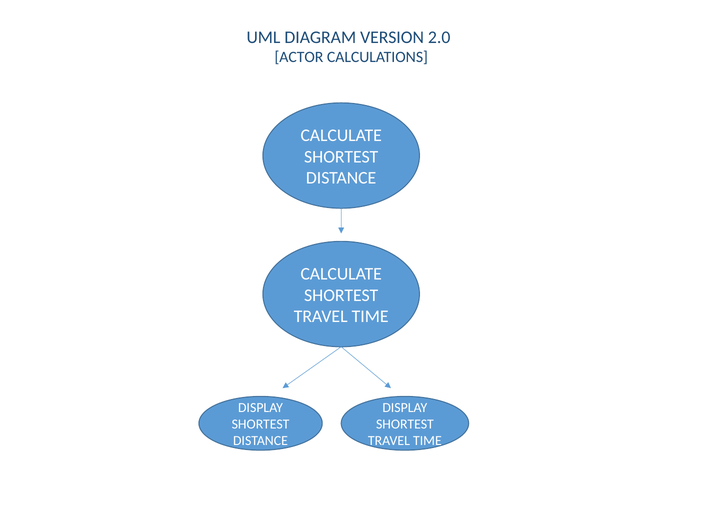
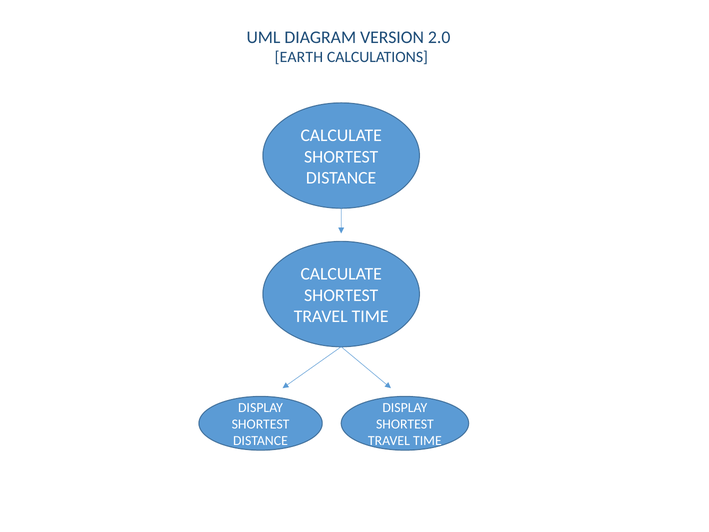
ACTOR: ACTOR -> EARTH
